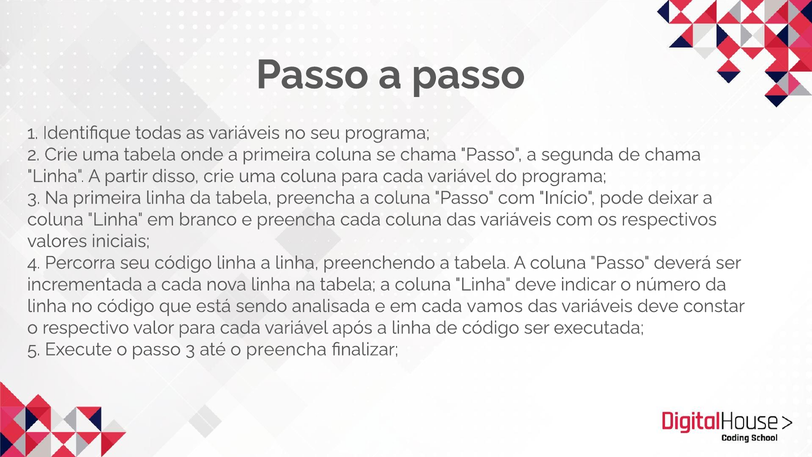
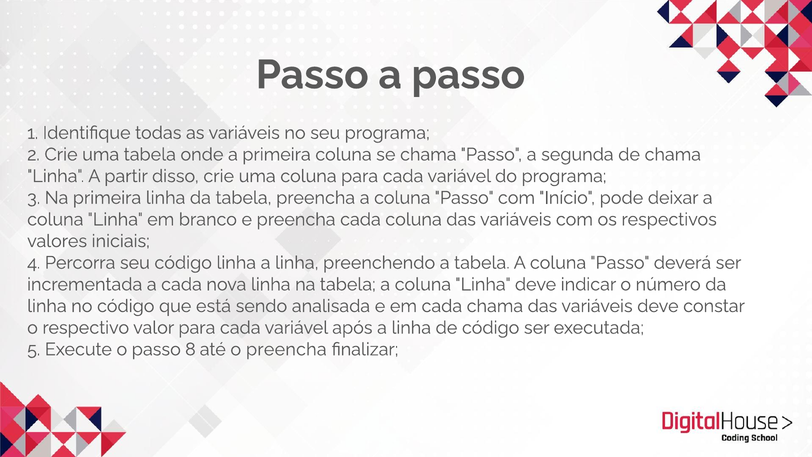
cada vamos: vamos -> chama
passo 3: 3 -> 8
